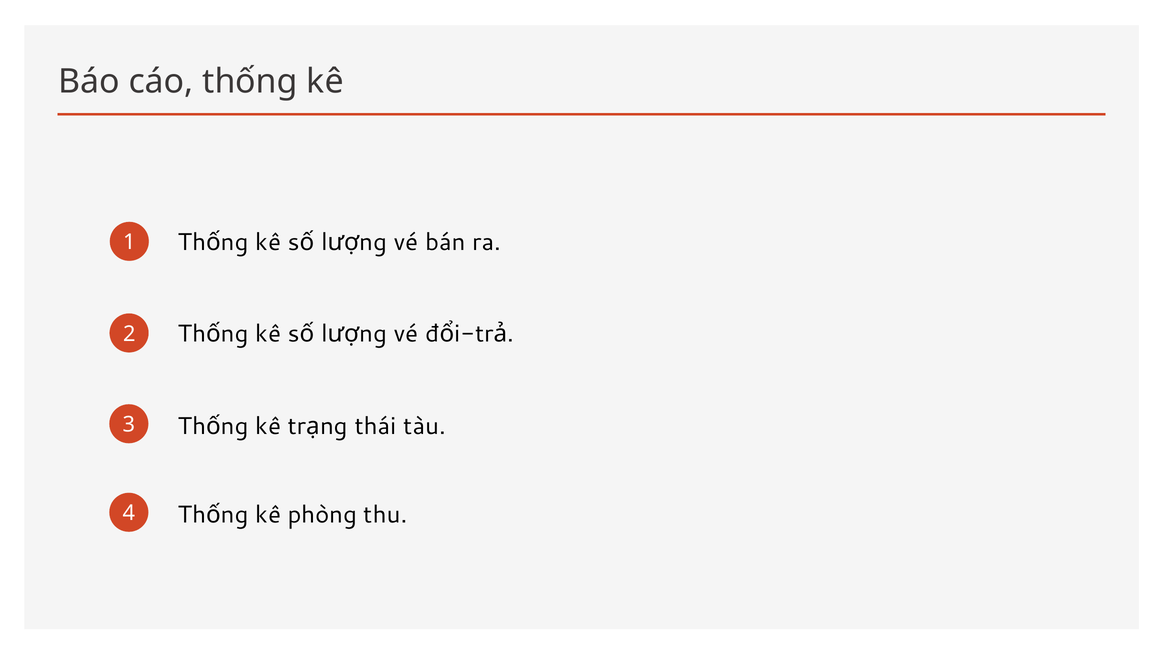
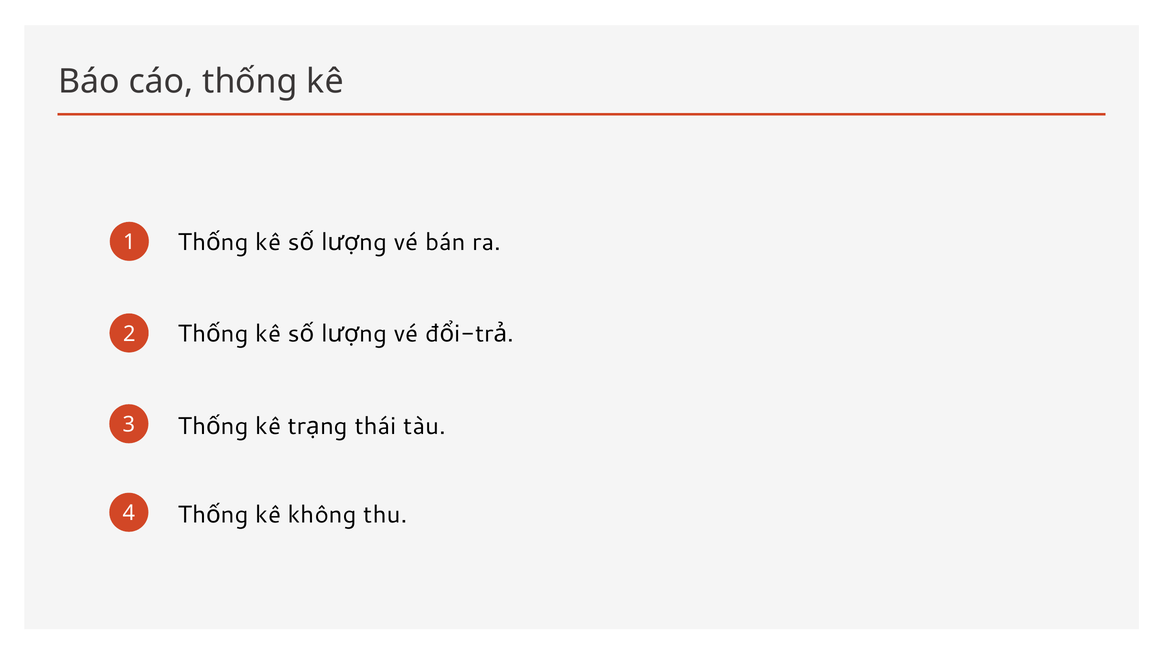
phòng: phòng -> không
